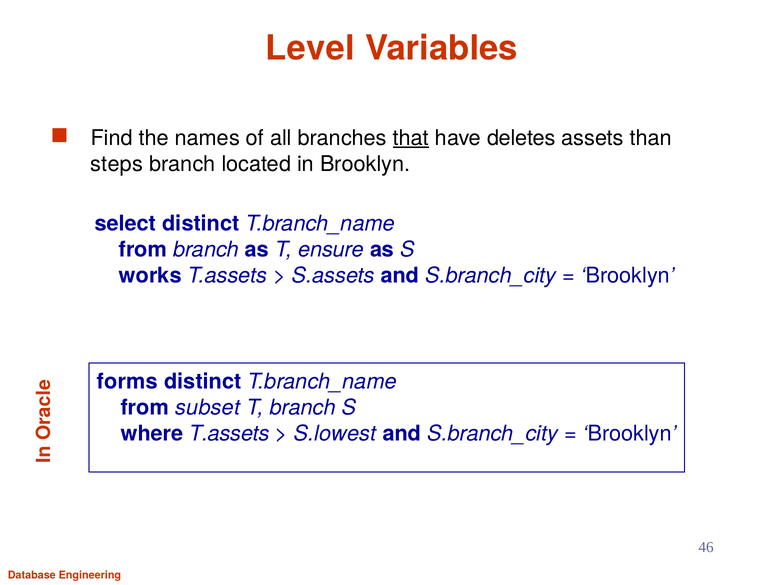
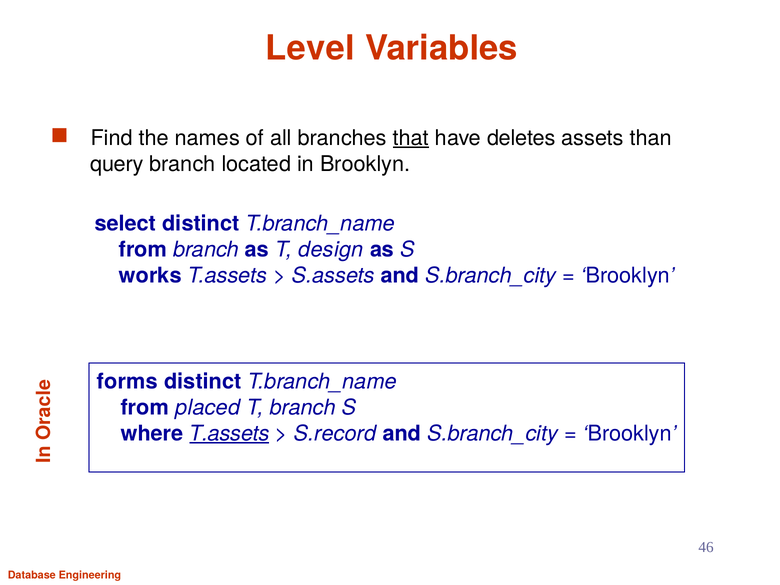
steps: steps -> query
ensure: ensure -> design
subset: subset -> placed
T.assets at (229, 433) underline: none -> present
S.lowest: S.lowest -> S.record
